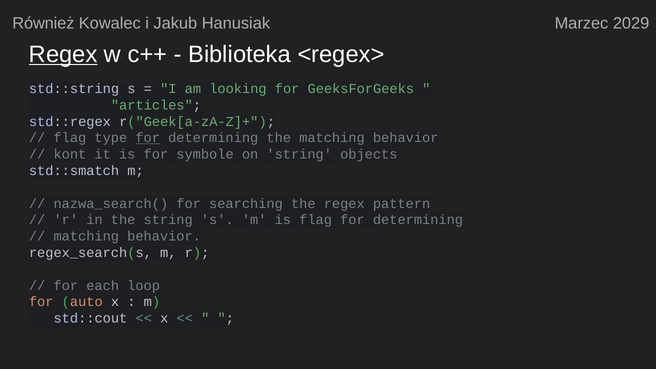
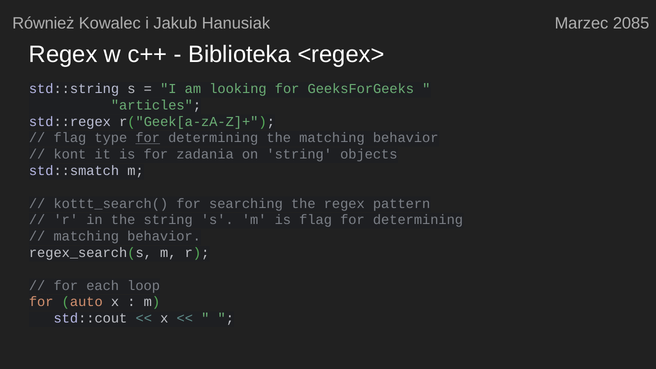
2029: 2029 -> 2085
Regex at (63, 54) underline: present -> none
symbole: symbole -> zadania
nazwa_search(: nazwa_search( -> kottt_search(
